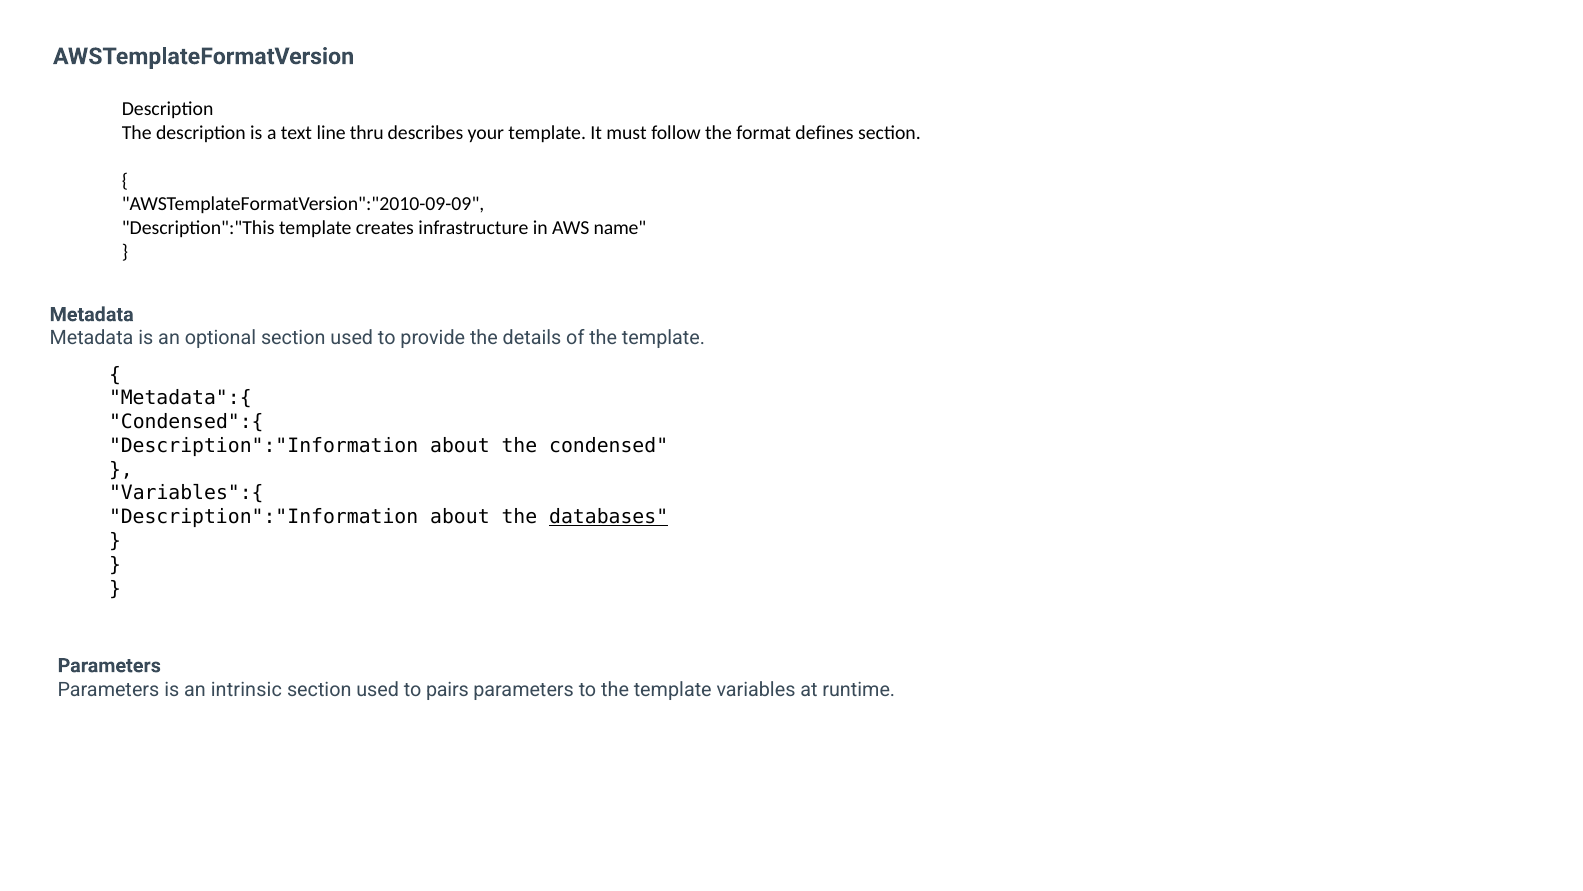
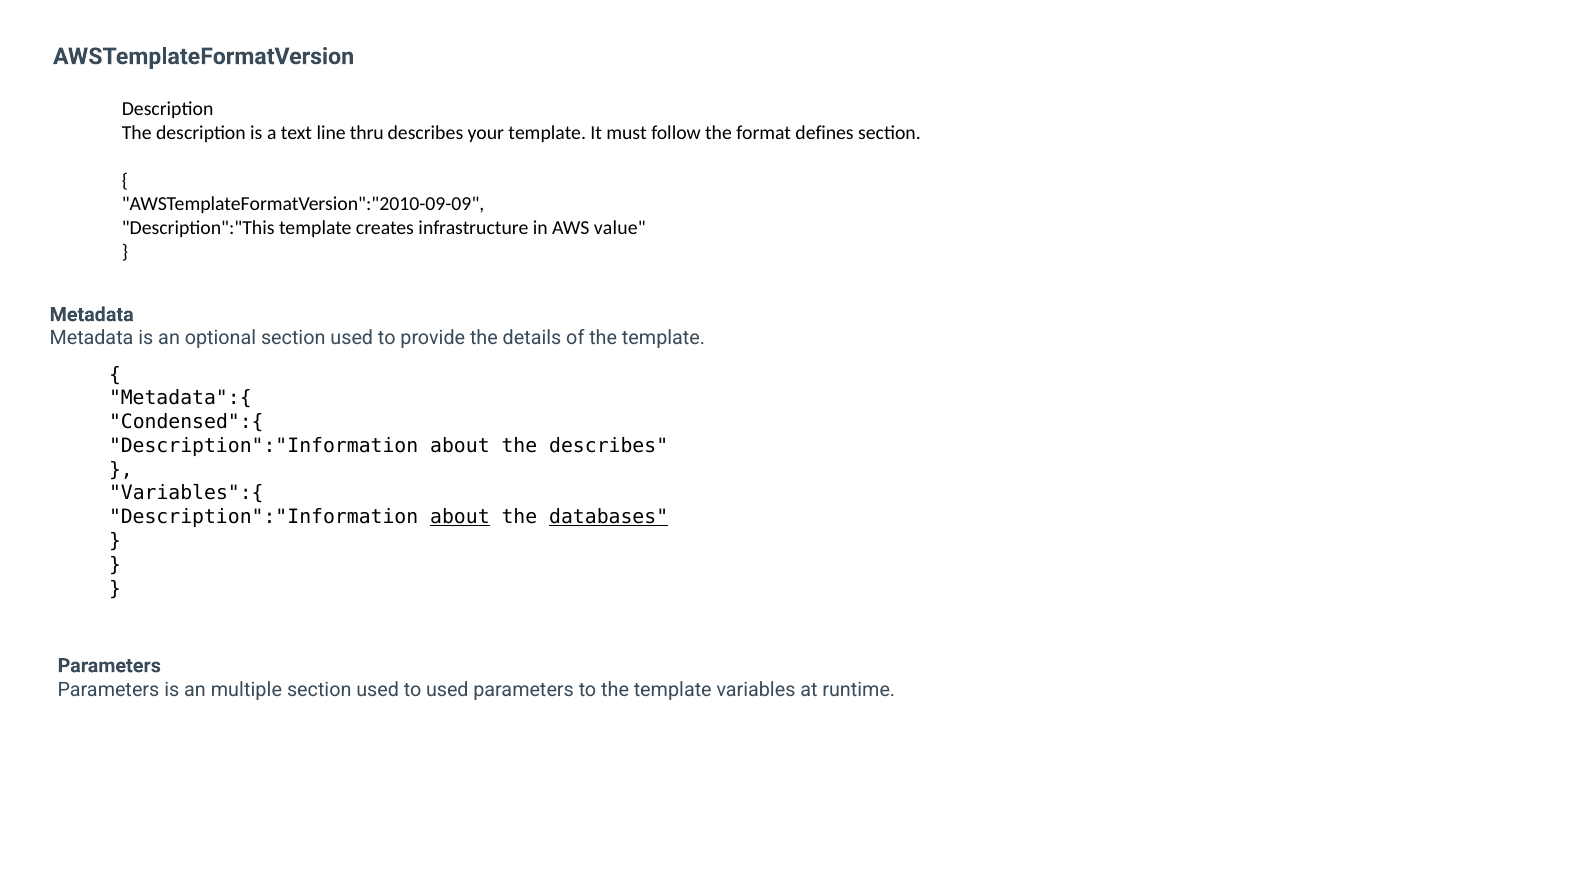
name: name -> value
the condensed: condensed -> describes
about at (460, 517) underline: none -> present
intrinsic: intrinsic -> multiple
to pairs: pairs -> used
